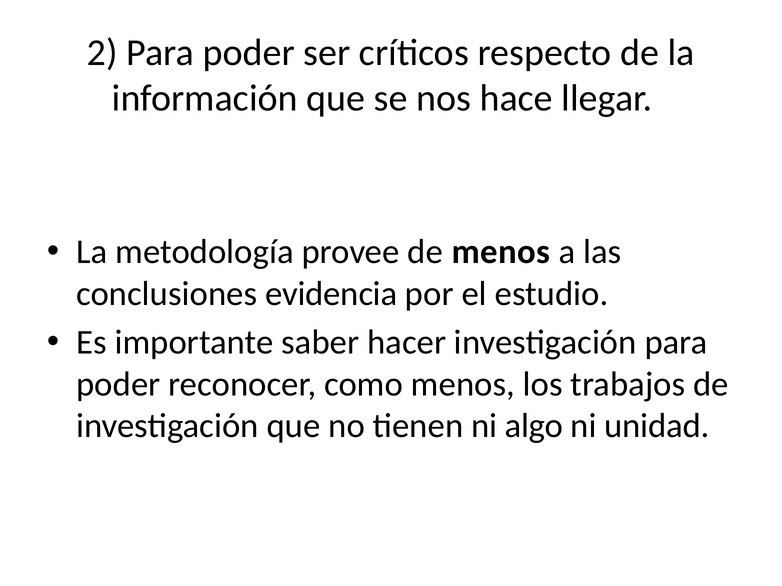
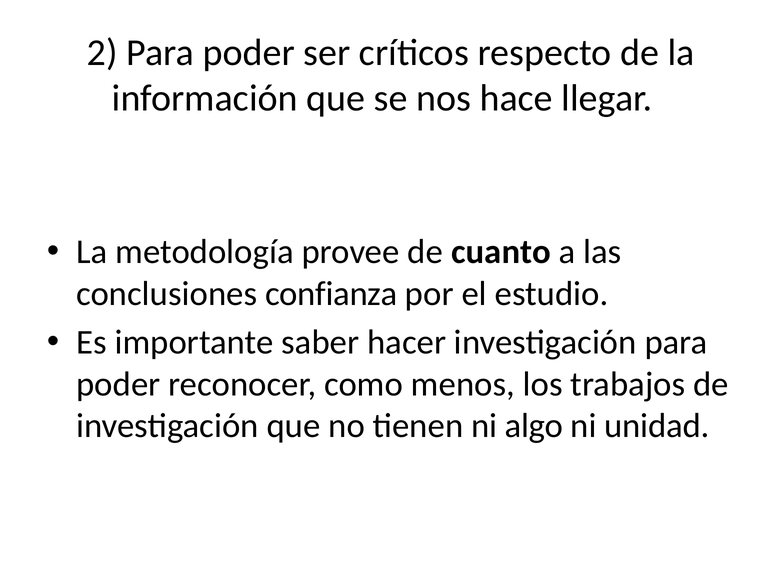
de menos: menos -> cuanto
evidencia: evidencia -> confianza
